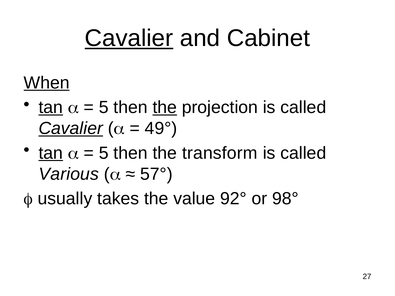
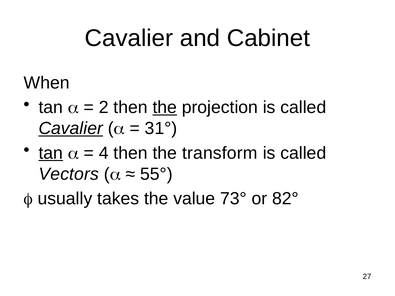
Cavalier at (129, 38) underline: present -> none
When underline: present -> none
tan at (51, 107) underline: present -> none
5 at (104, 107): 5 -> 2
49°: 49° -> 31°
5 at (104, 153): 5 -> 4
Various: Various -> Vectors
57°: 57° -> 55°
92°: 92° -> 73°
98°: 98° -> 82°
